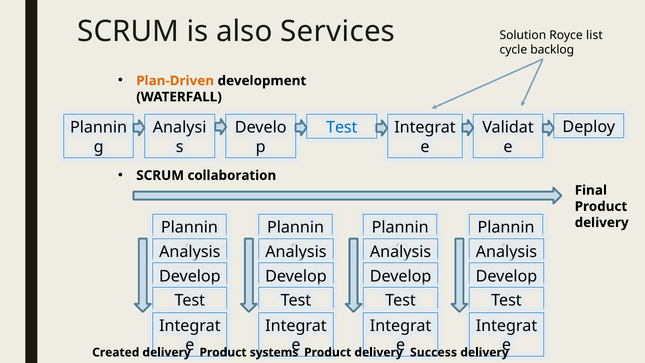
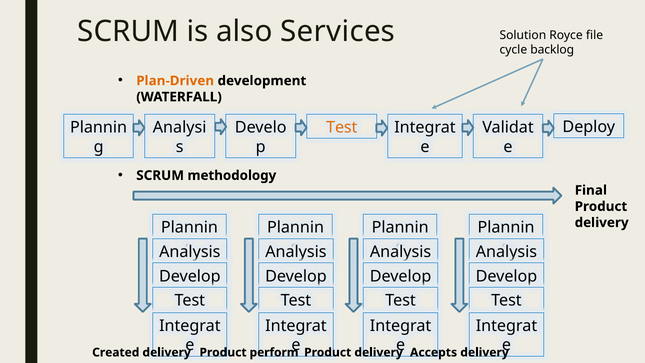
list: list -> file
Test at (342, 127) colour: blue -> orange
collaboration: collaboration -> methodology
systems: systems -> perform
Success: Success -> Accepts
